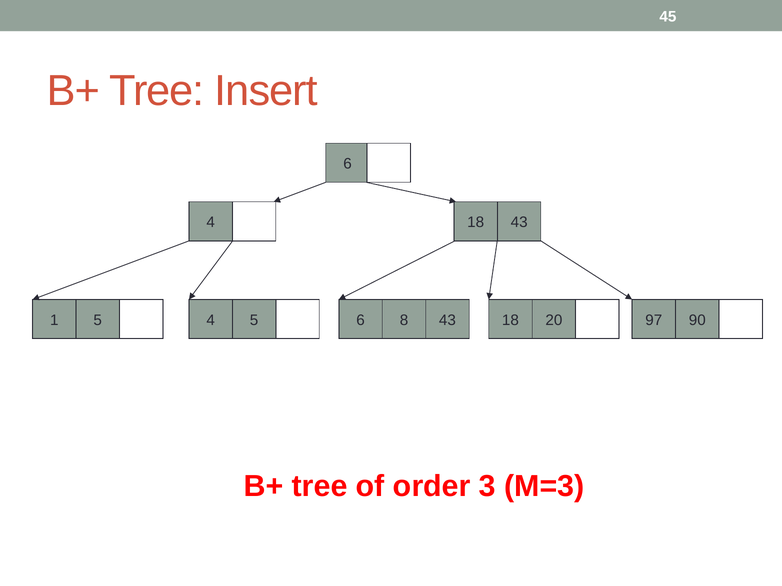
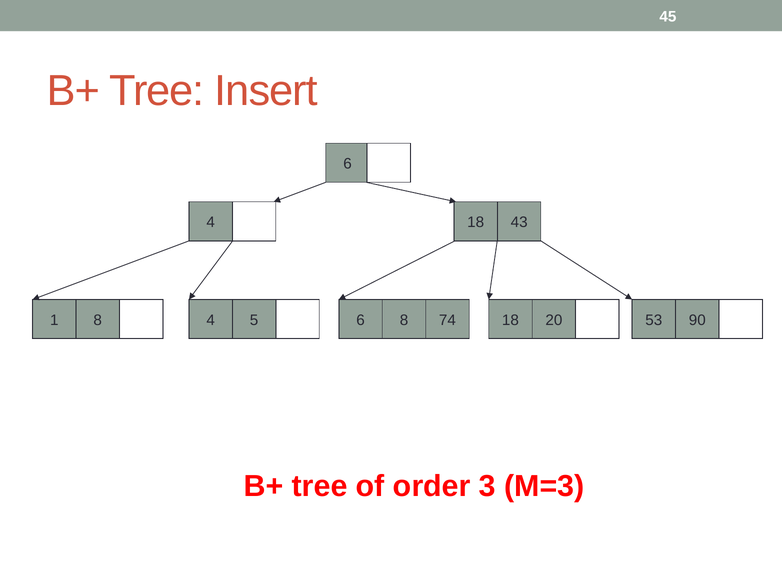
1 5: 5 -> 8
8 43: 43 -> 74
97: 97 -> 53
